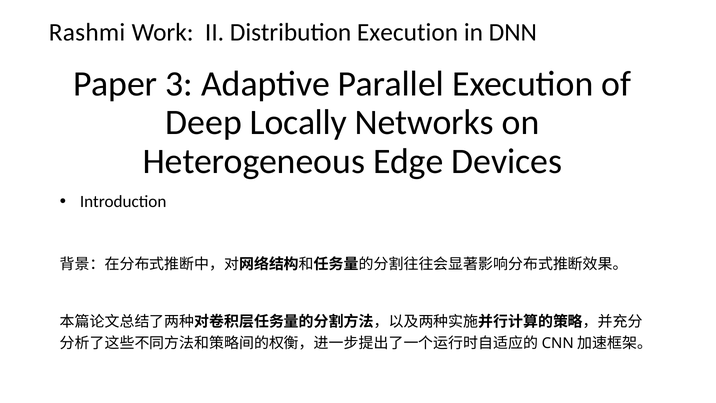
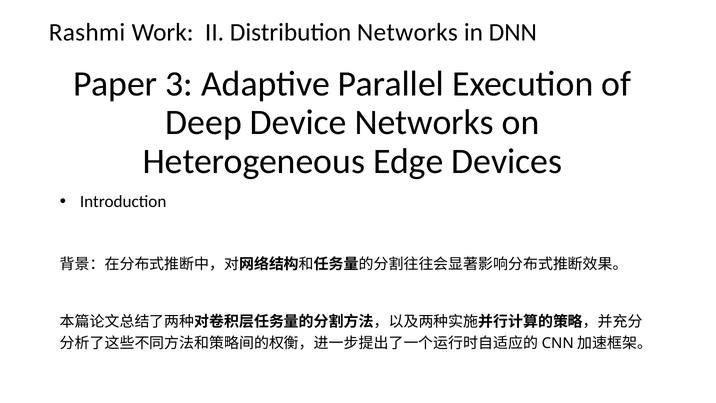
Distribution Execution: Execution -> Networks
Locally: Locally -> Device
